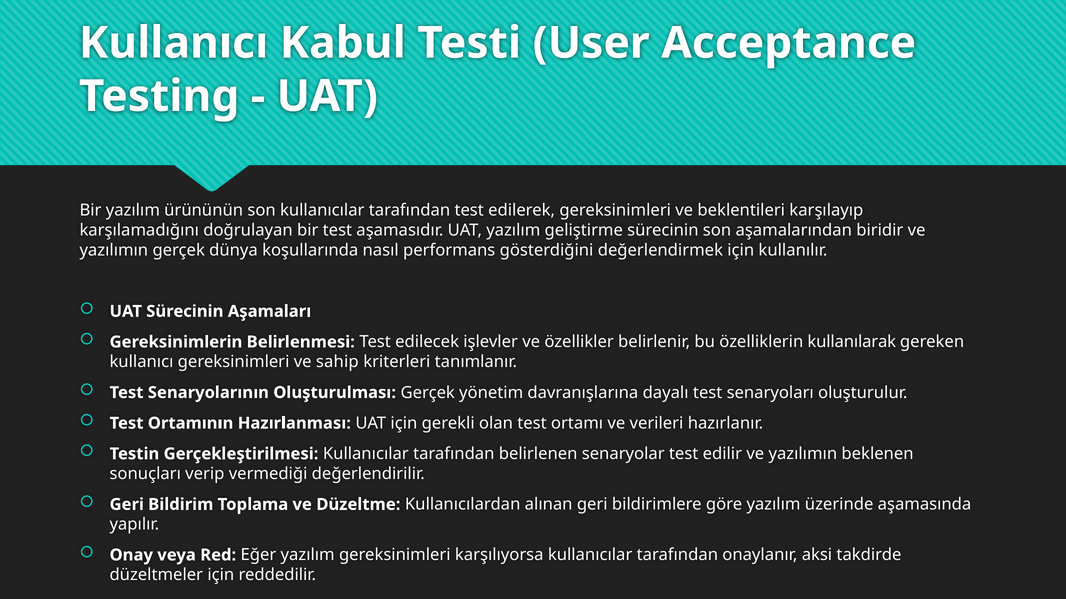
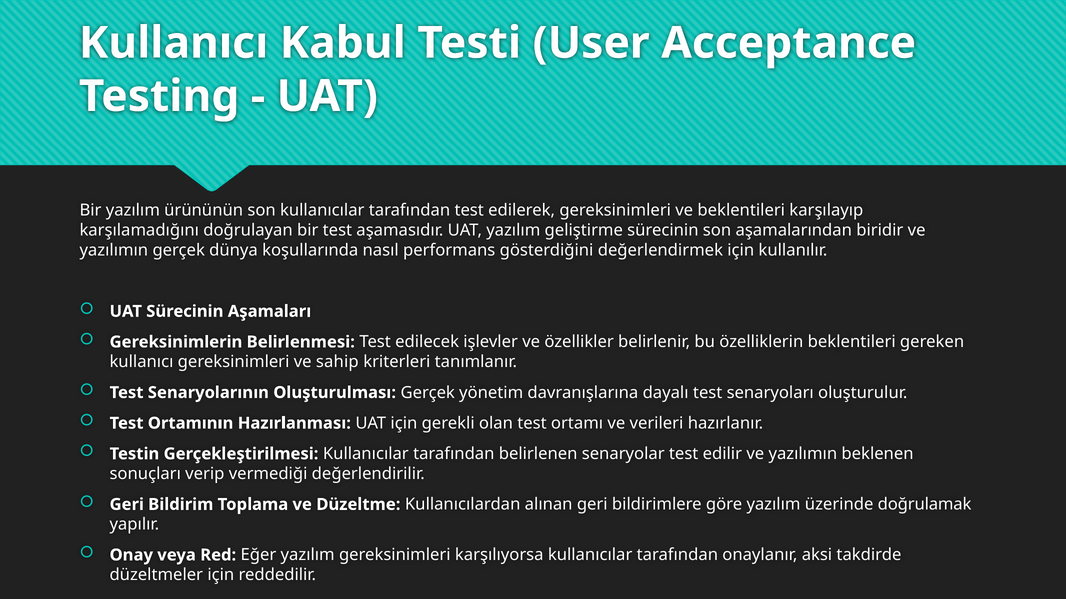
özelliklerin kullanılarak: kullanılarak -> beklentileri
aşamasında: aşamasında -> doğrulamak
